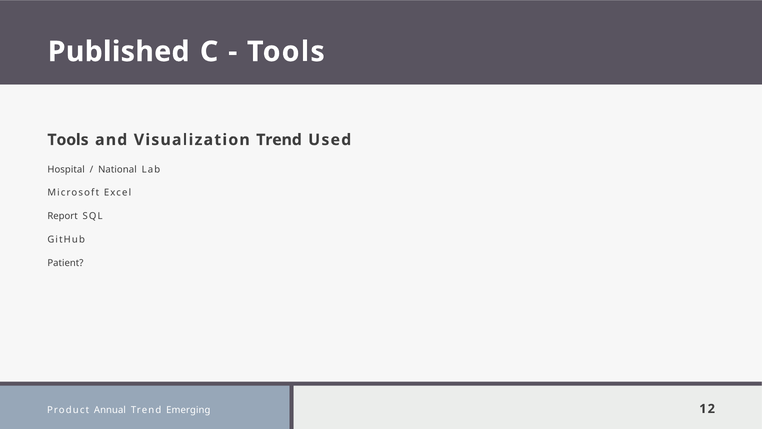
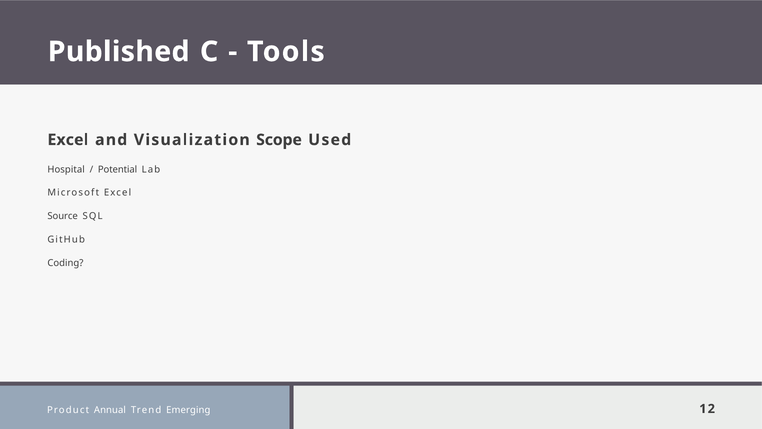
Tools at (68, 140): Tools -> Excel
Visualization Trend: Trend -> Scope
National: National -> Potential
Report: Report -> Source
Patient: Patient -> Coding
